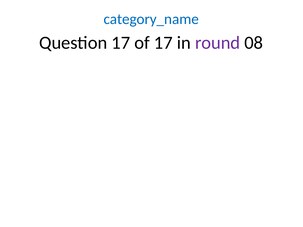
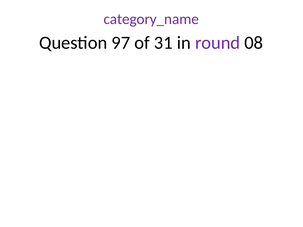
category_name colour: blue -> purple
Question 17: 17 -> 97
of 17: 17 -> 31
